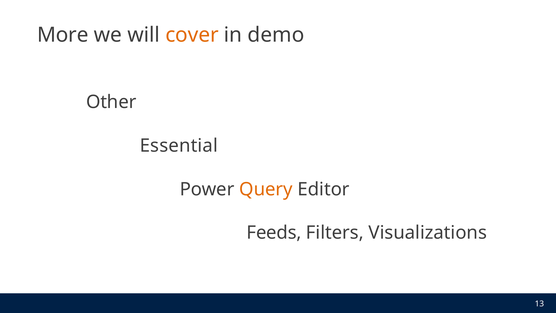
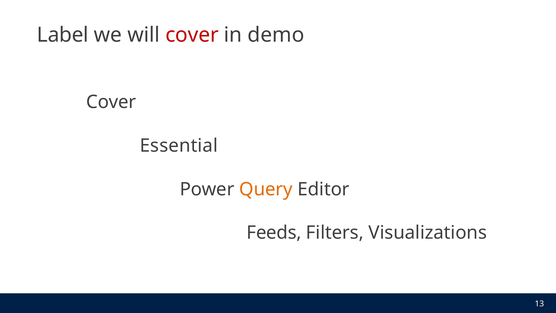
More: More -> Label
cover at (192, 35) colour: orange -> red
Other at (111, 102): Other -> Cover
